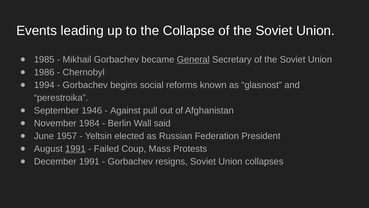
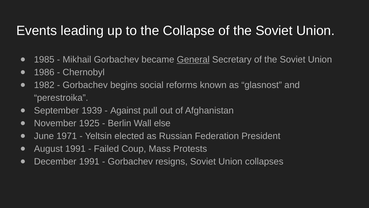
1994: 1994 -> 1982
1946: 1946 -> 1939
1984: 1984 -> 1925
said: said -> else
1957: 1957 -> 1971
1991 at (75, 148) underline: present -> none
